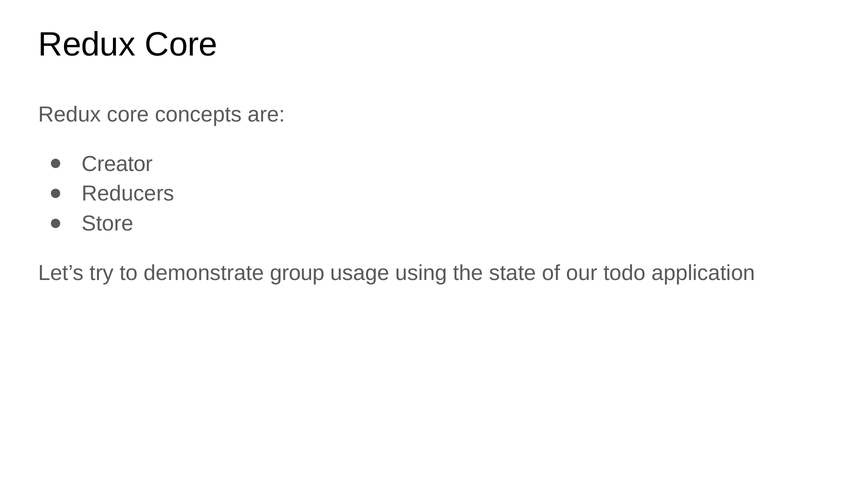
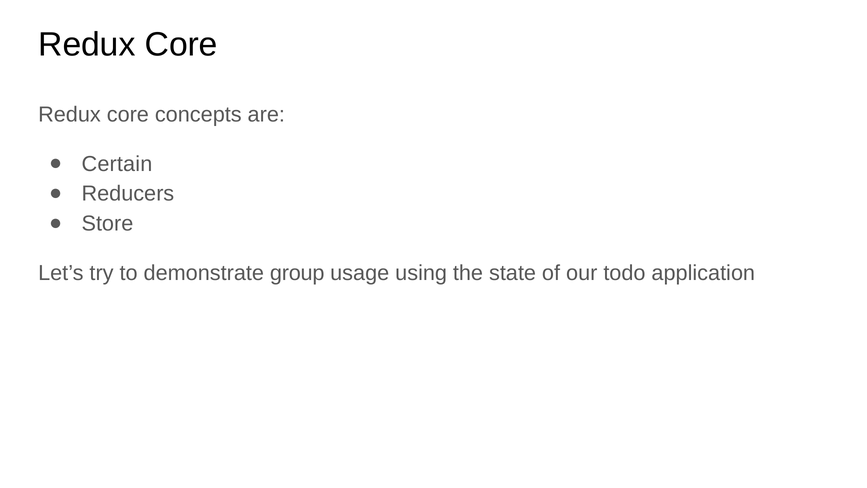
Creator: Creator -> Certain
